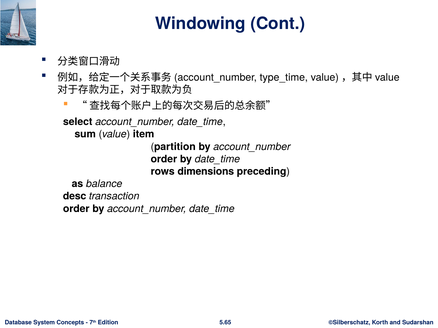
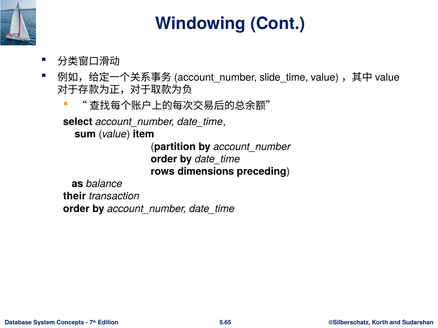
type_time: type_time -> slide_time
desc: desc -> their
